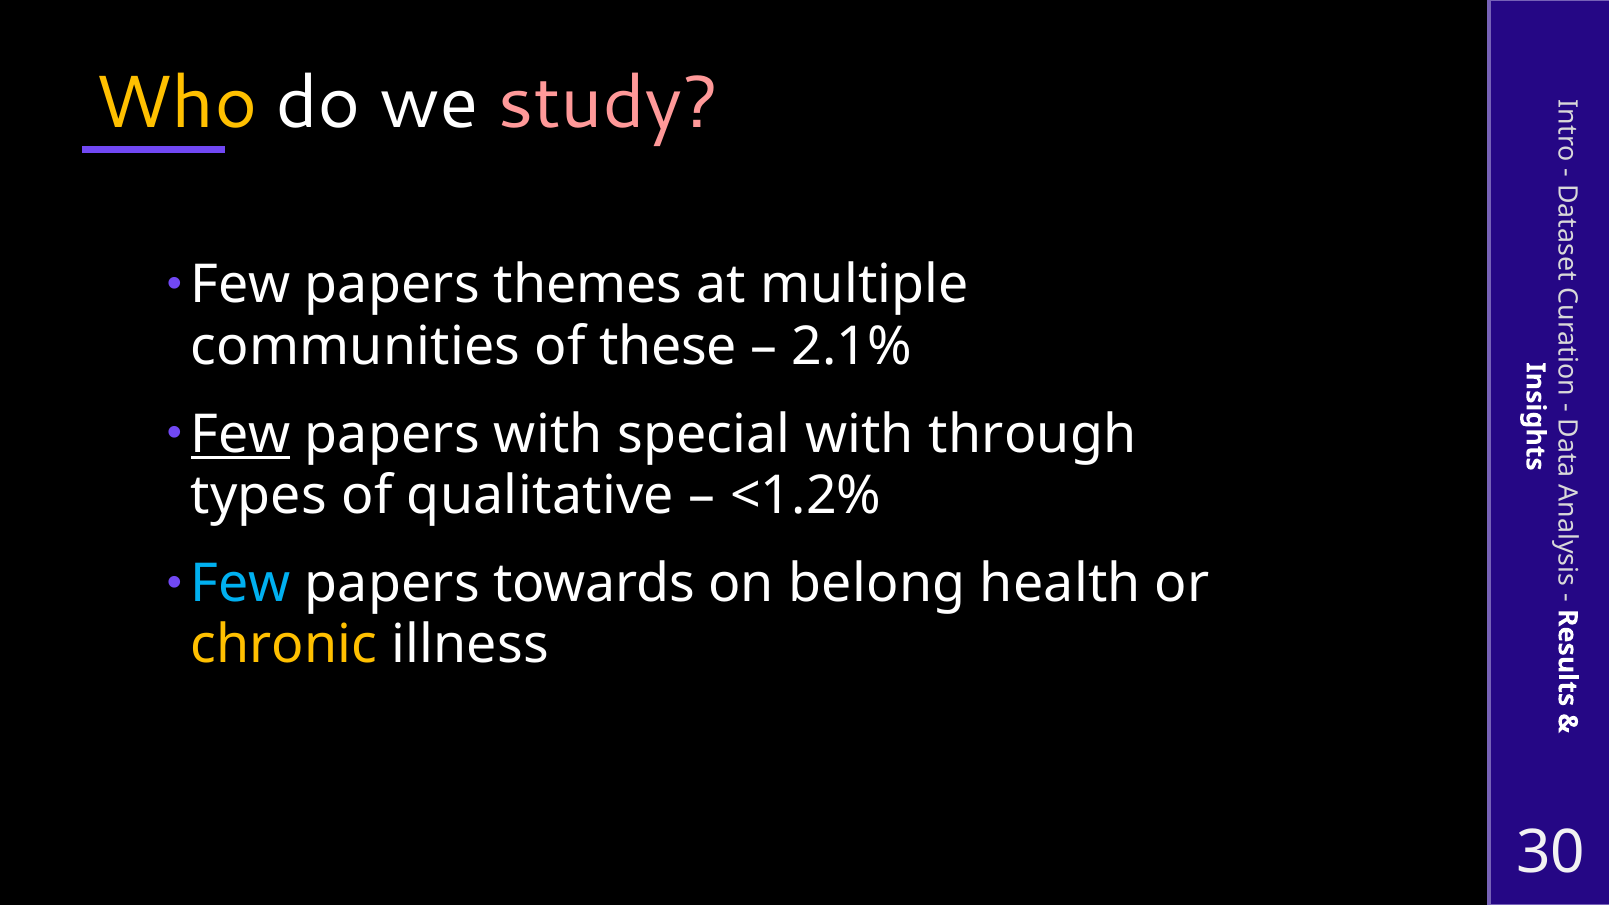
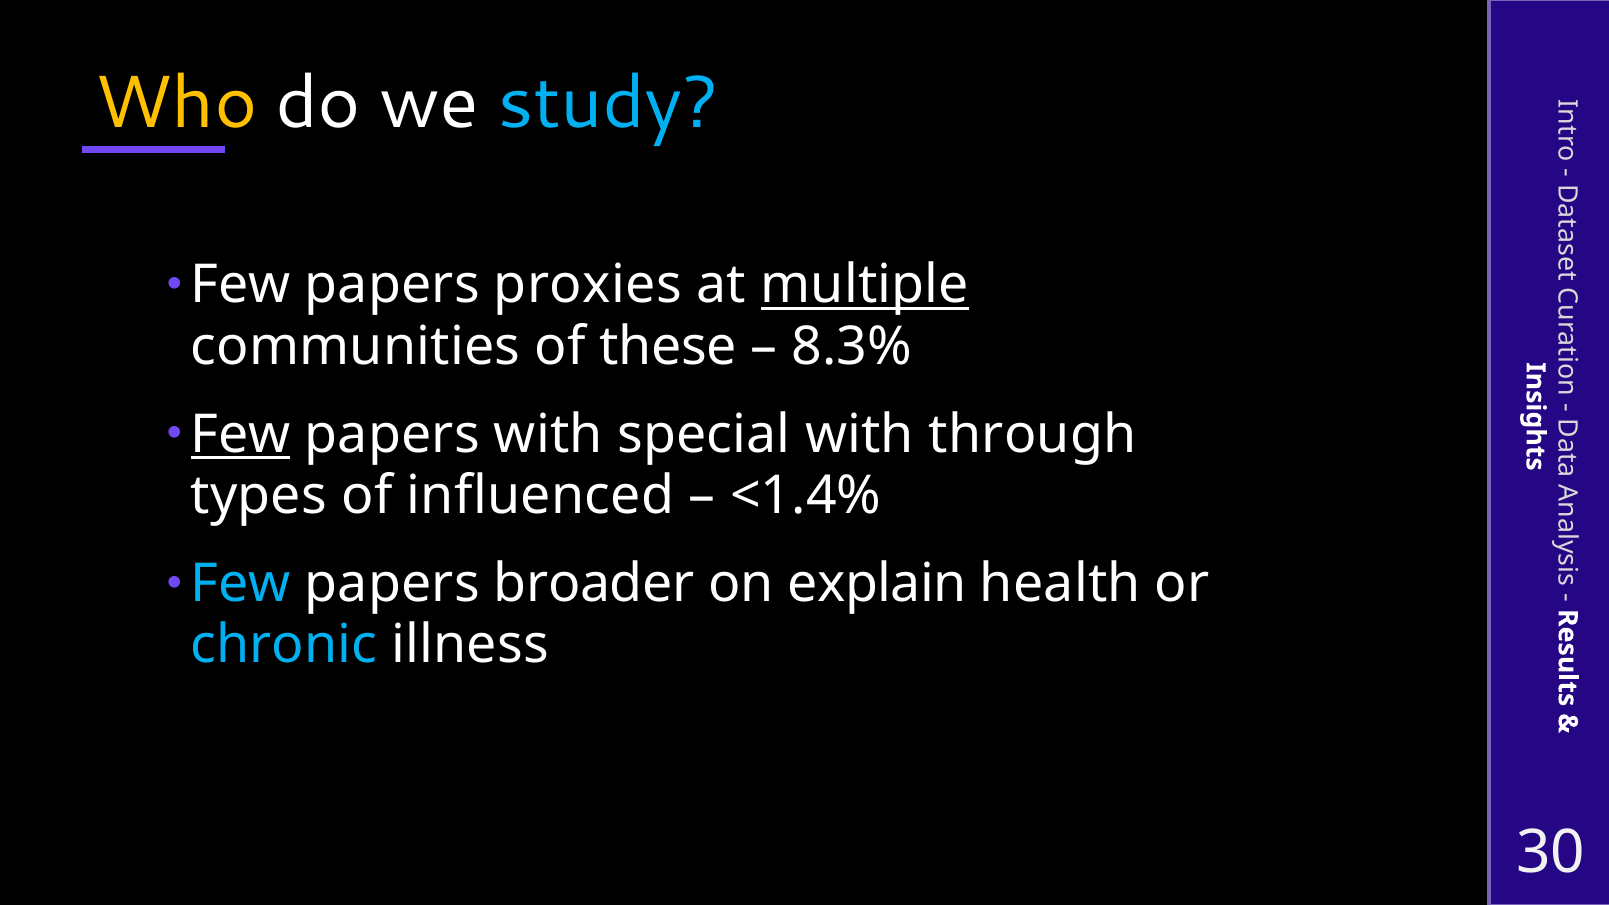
study colour: pink -> light blue
themes: themes -> proxies
multiple underline: none -> present
2.1%: 2.1% -> 8.3%
qualitative: qualitative -> influenced
<1.2%: <1.2% -> <1.4%
towards: towards -> broader
belong: belong -> explain
chronic colour: yellow -> light blue
